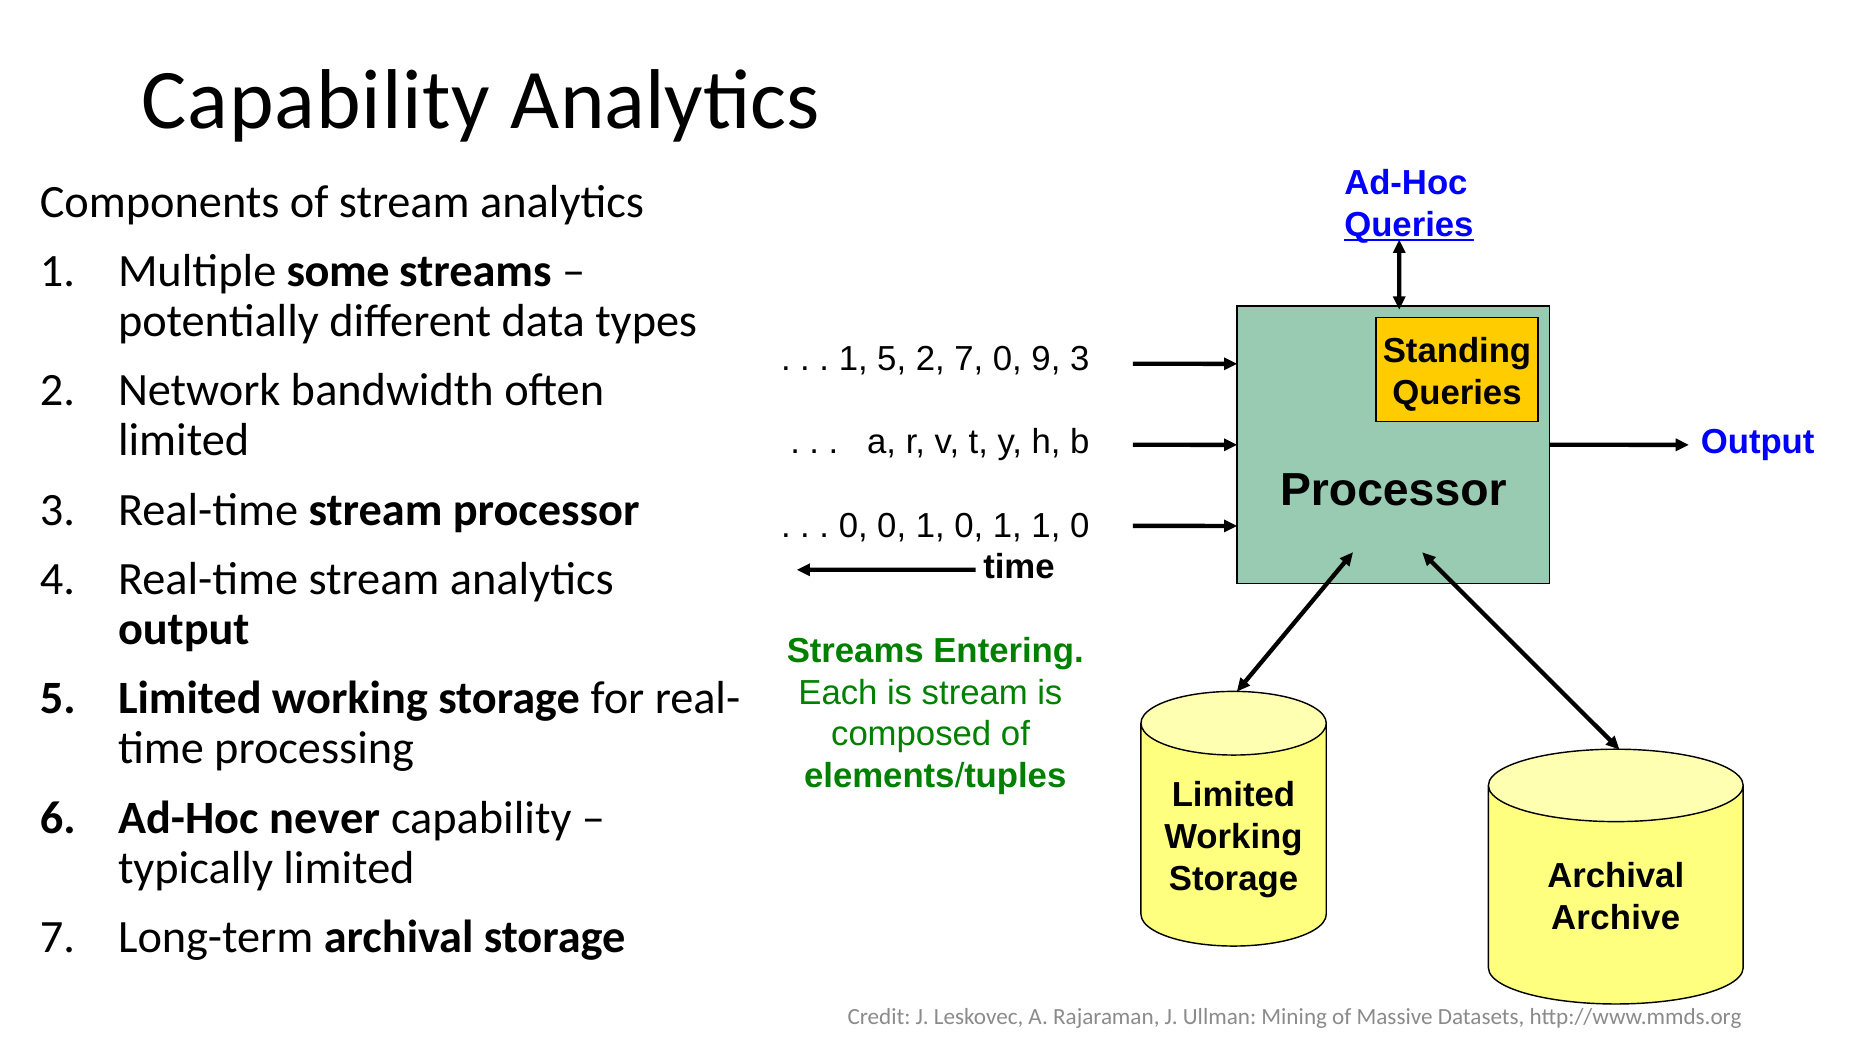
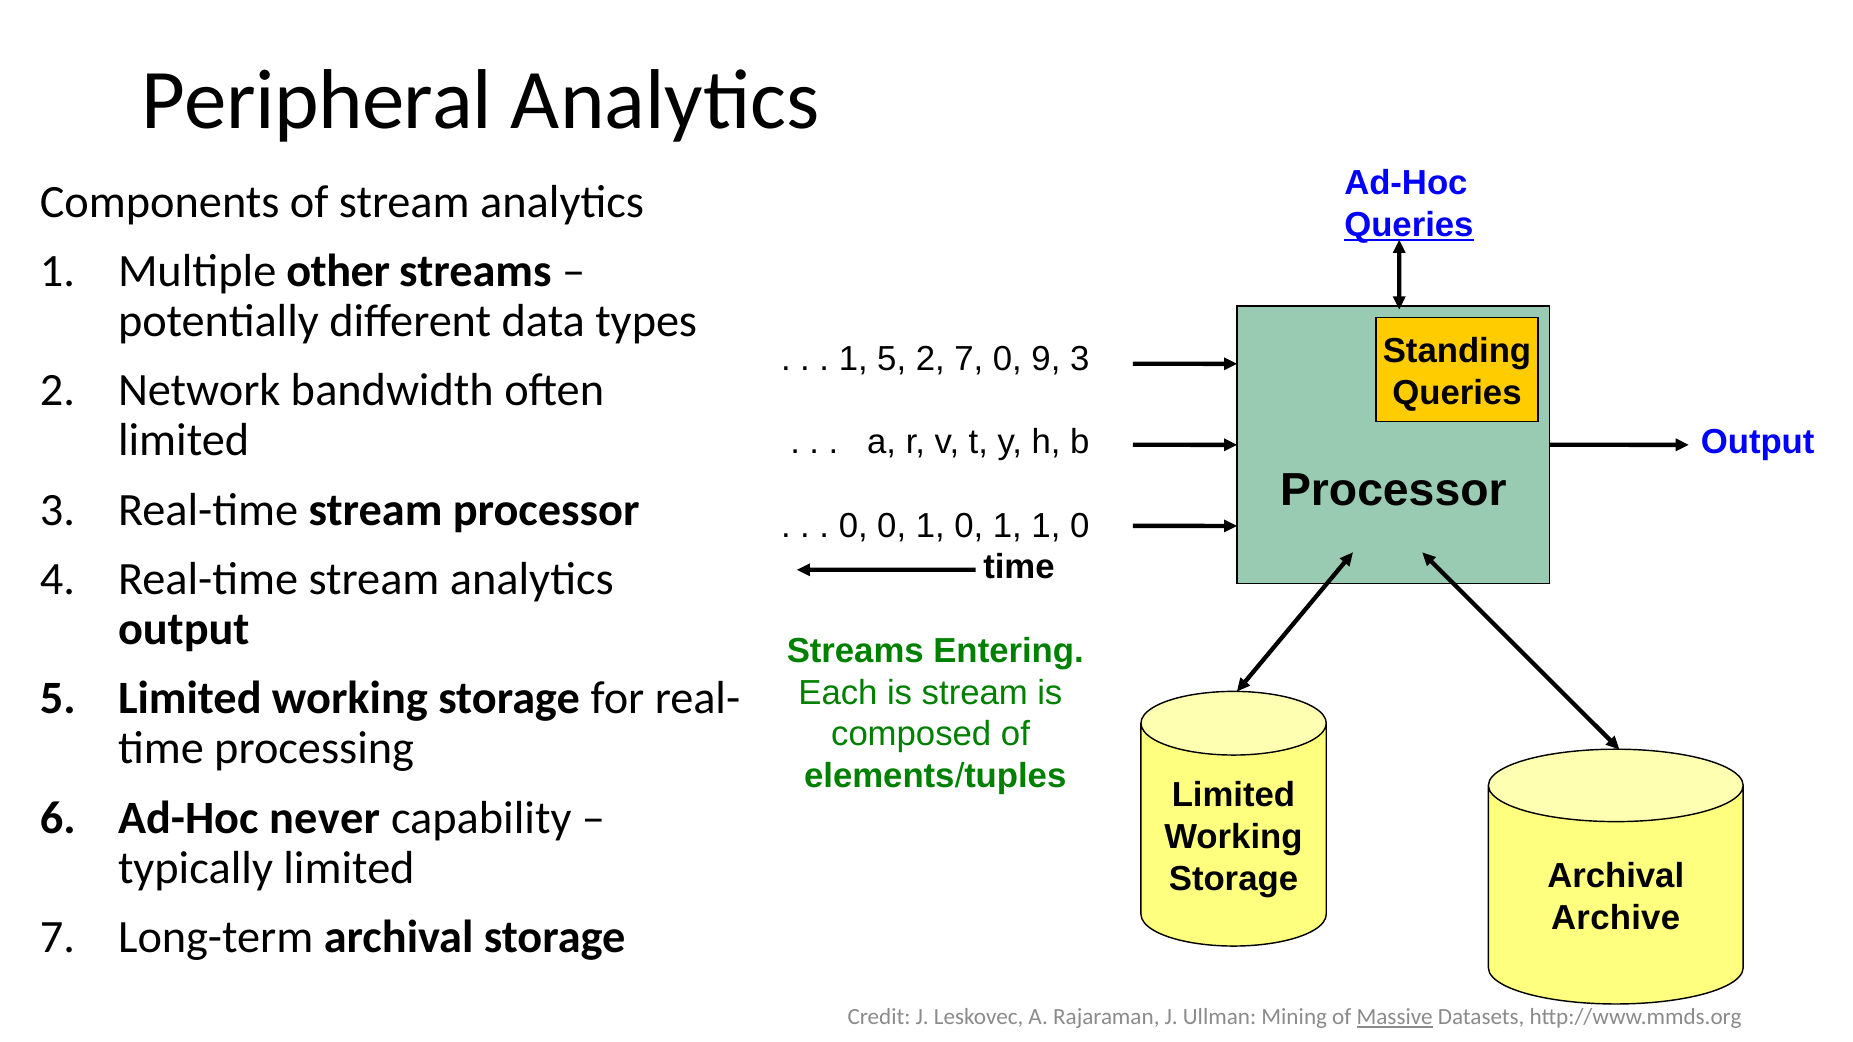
Capability at (316, 100): Capability -> Peripheral
some: some -> other
Massive underline: none -> present
